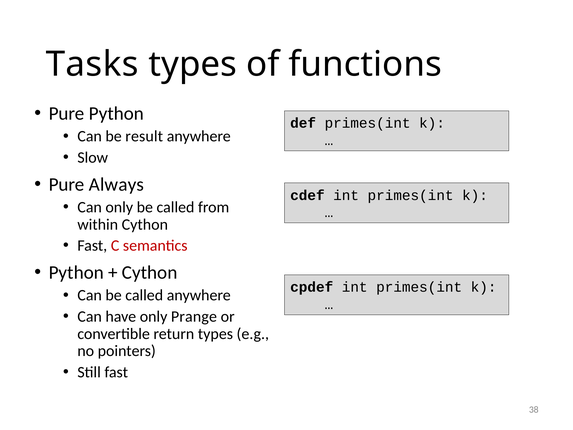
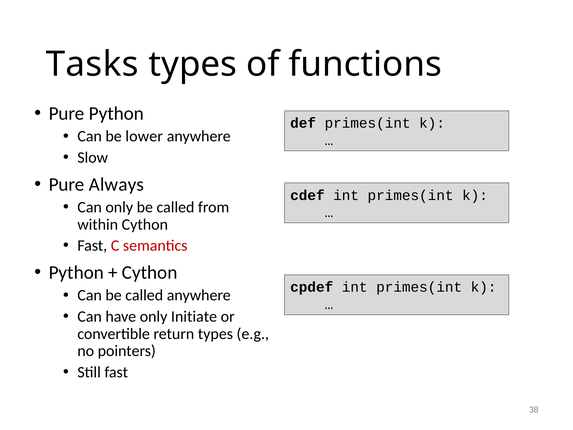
result: result -> lower
Prange: Prange -> Initiate
